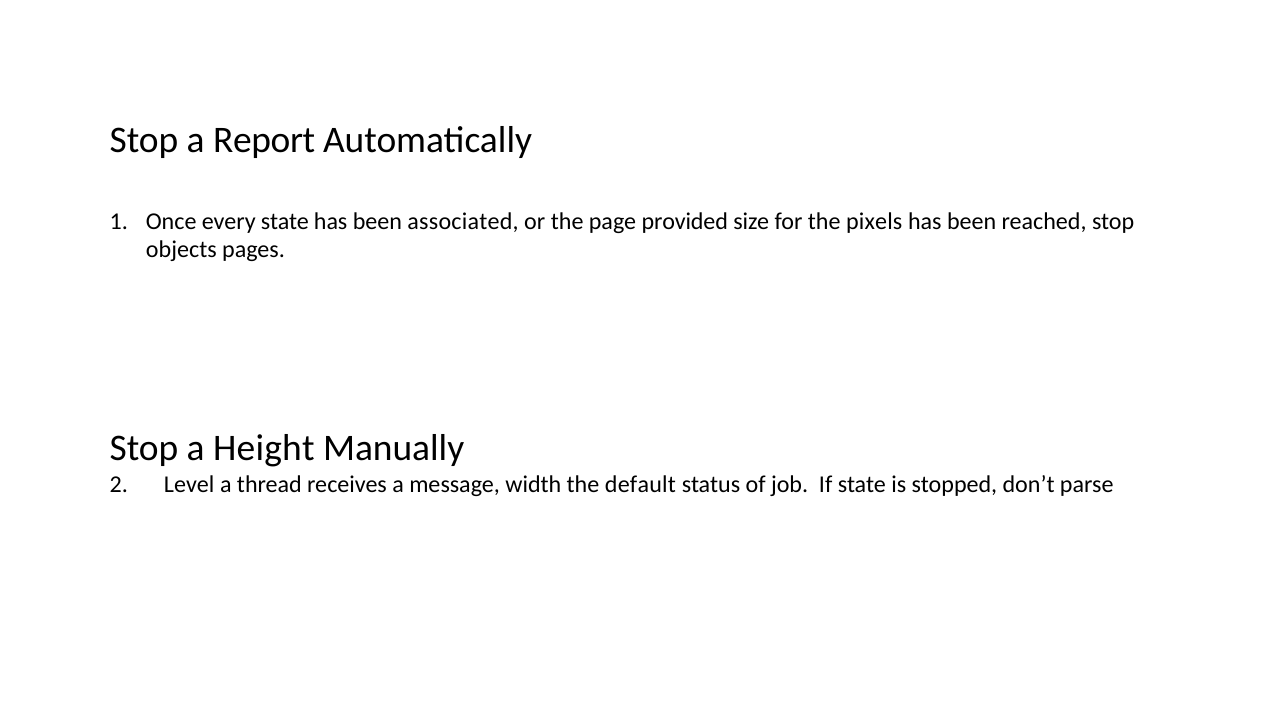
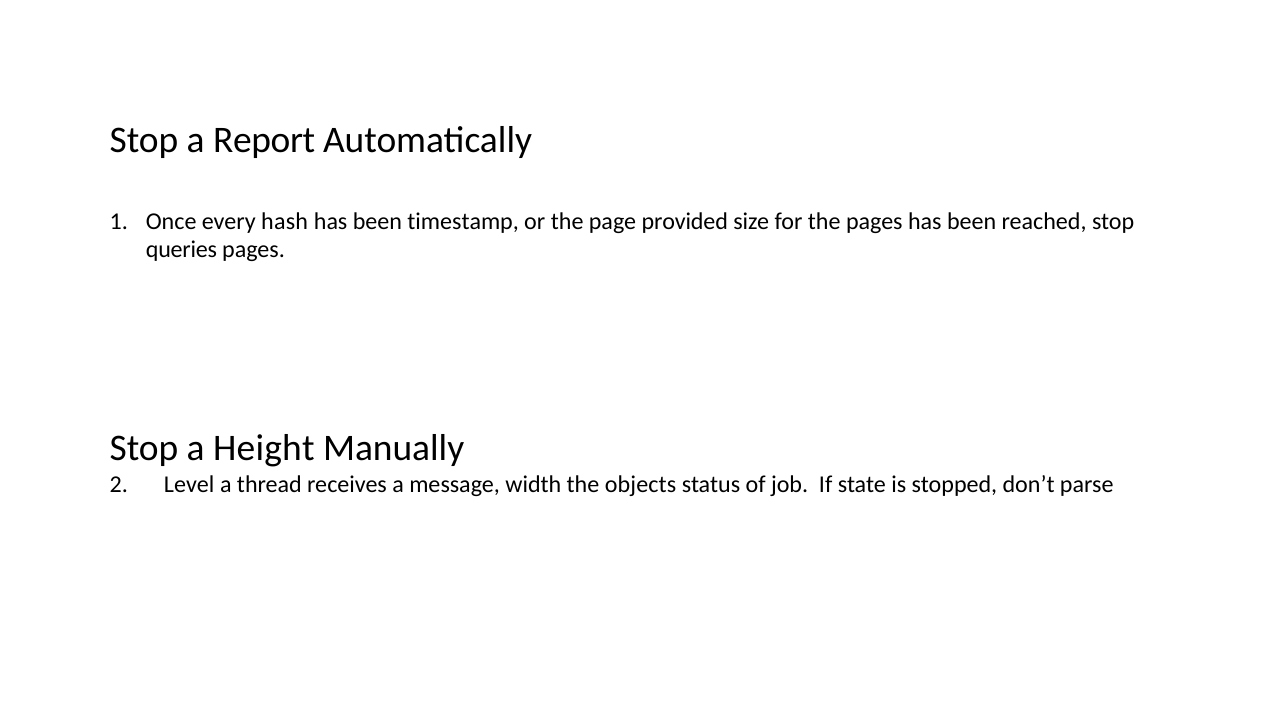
every state: state -> hash
associated: associated -> timestamp
the pixels: pixels -> pages
objects: objects -> queries
default: default -> objects
